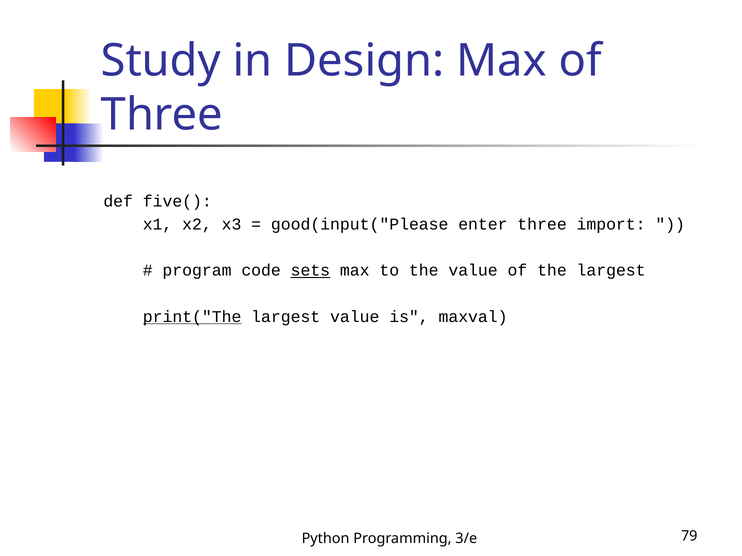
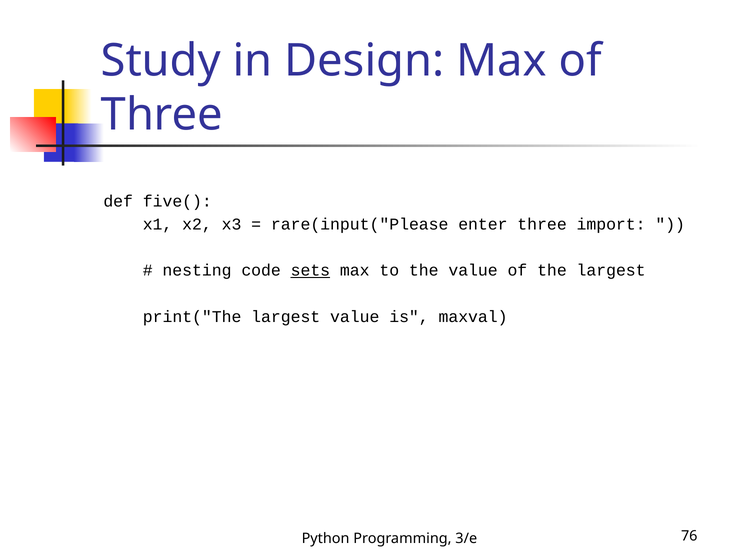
good(input("Please: good(input("Please -> rare(input("Please
program: program -> nesting
print("The underline: present -> none
79: 79 -> 76
